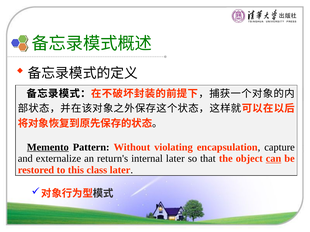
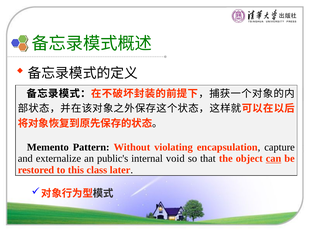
Memento underline: present -> none
return's: return's -> public's
internal later: later -> void
